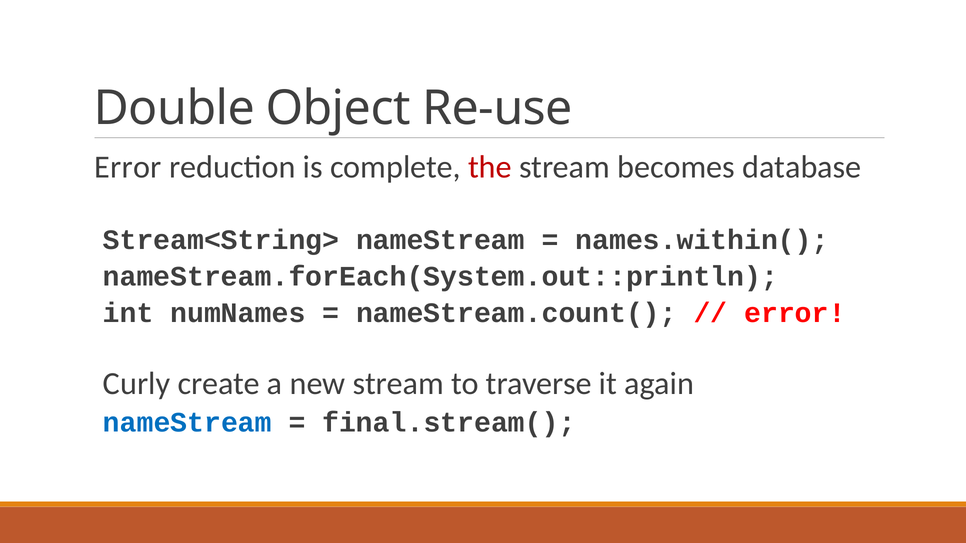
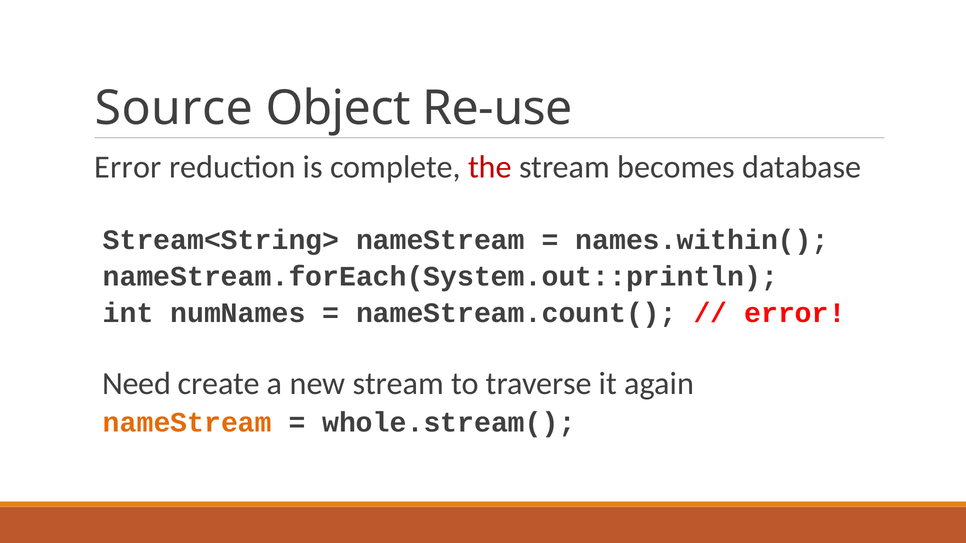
Double: Double -> Source
Curly: Curly -> Need
nameStream at (187, 423) colour: blue -> orange
final.stream(: final.stream( -> whole.stream(
